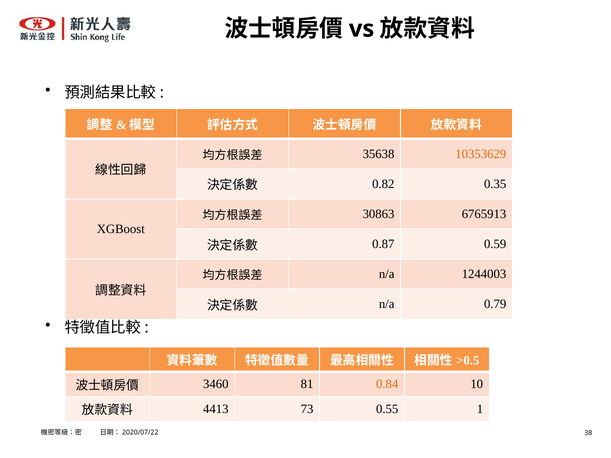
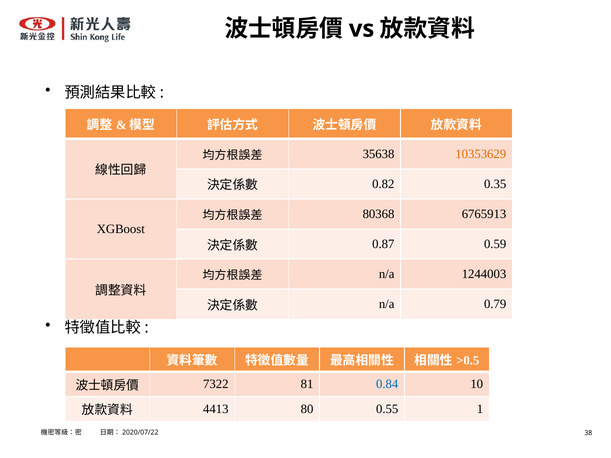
30863: 30863 -> 80368
3460: 3460 -> 7322
0.84 colour: orange -> blue
73: 73 -> 80
